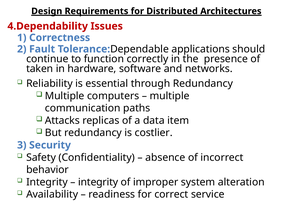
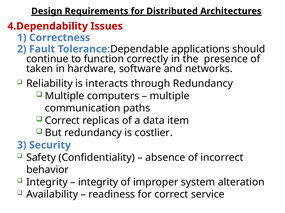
essential: essential -> interacts
Attacks at (62, 121): Attacks -> Correct
